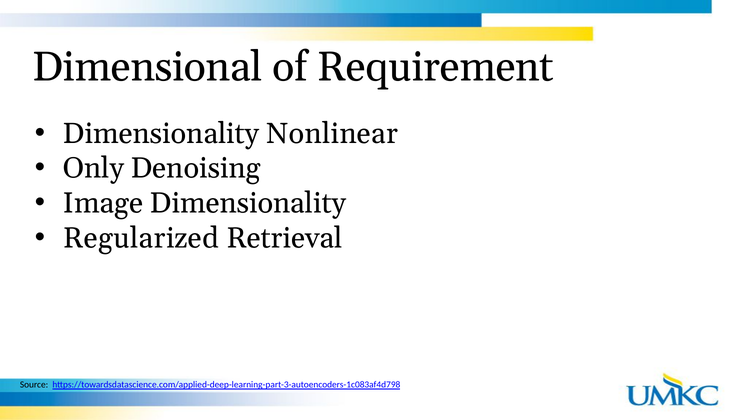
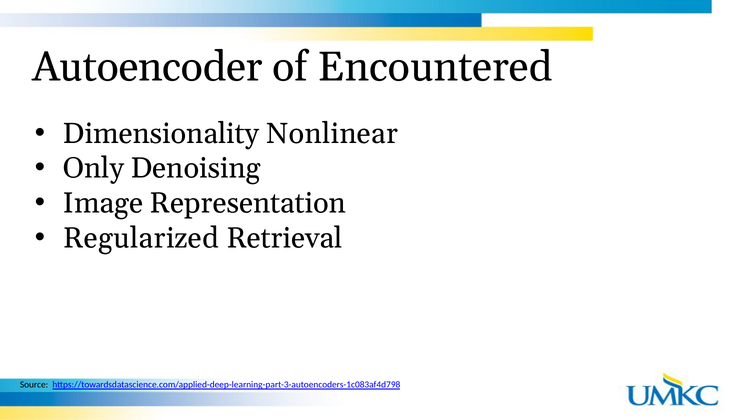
Dimensional: Dimensional -> Autoencoder
Requirement: Requirement -> Encountered
Image Dimensionality: Dimensionality -> Representation
